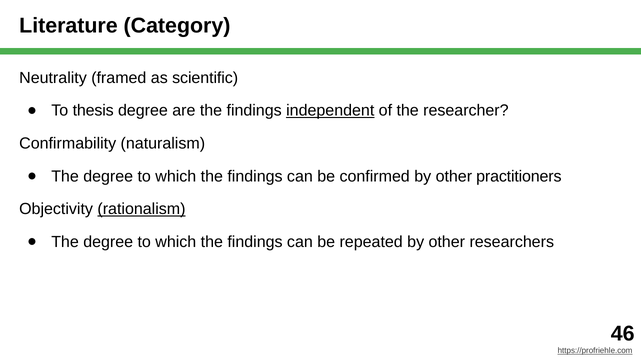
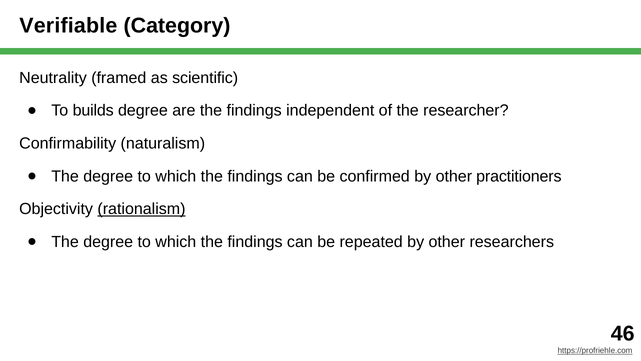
Literature: Literature -> Verifiable
thesis: thesis -> builds
independent underline: present -> none
